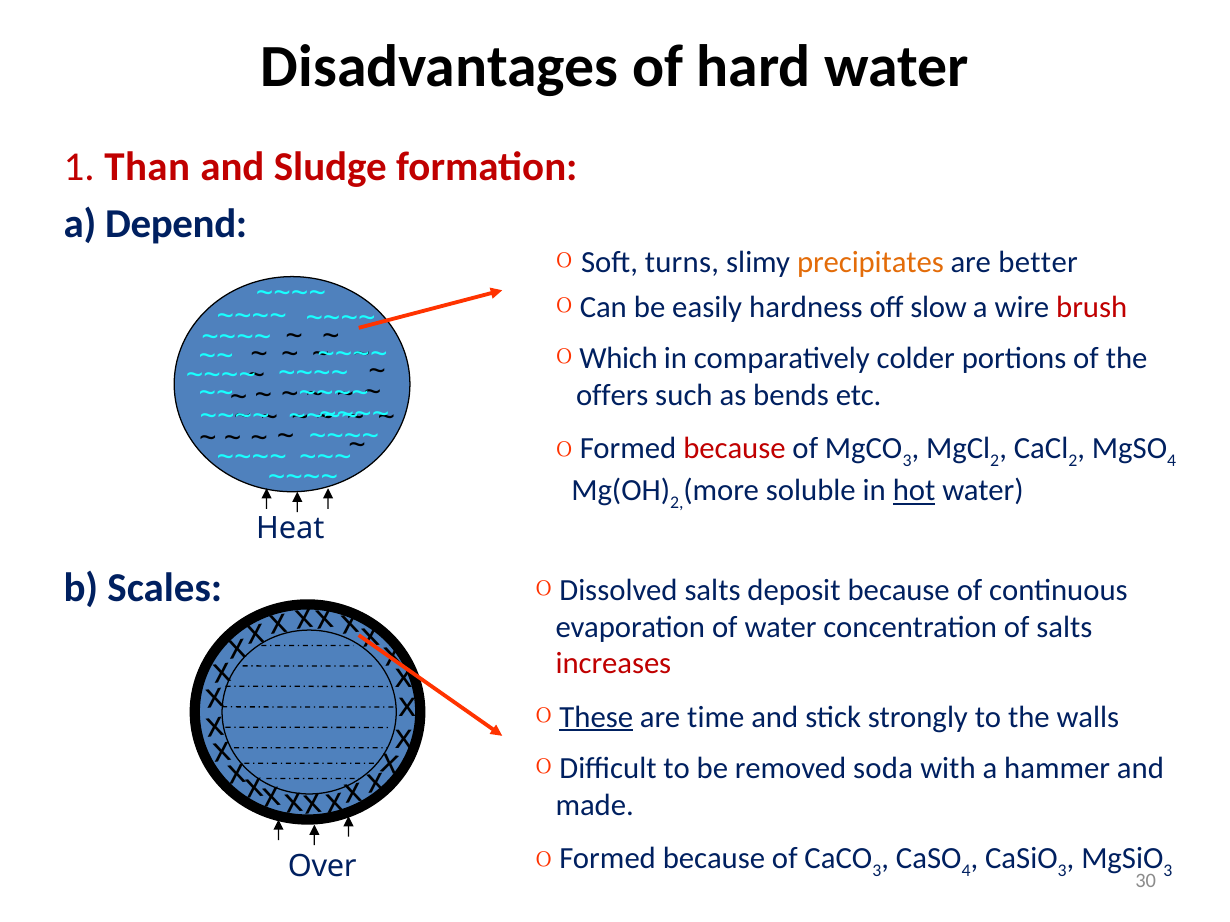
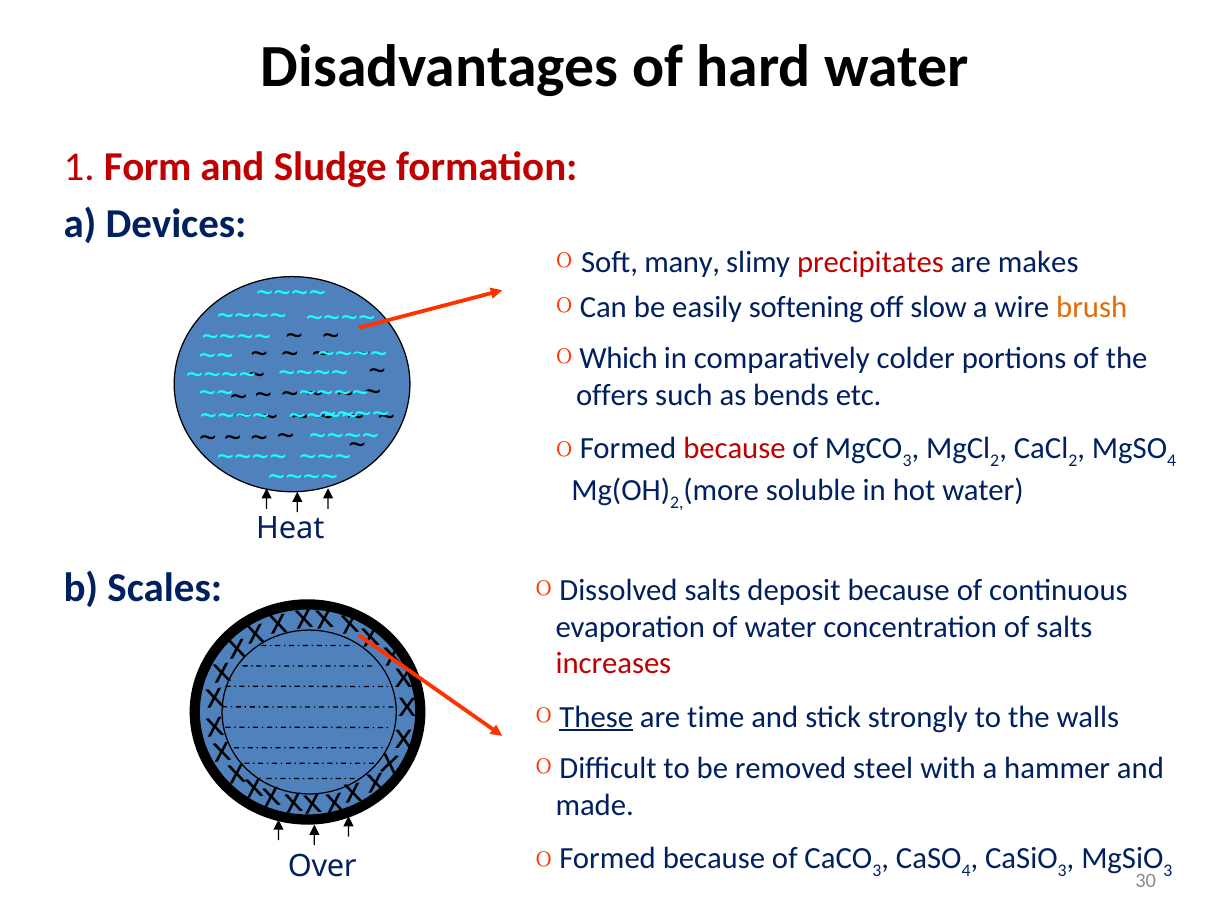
Than: Than -> Form
Depend: Depend -> Devices
turns: turns -> many
precipitates colour: orange -> red
better: better -> makes
hardness: hardness -> softening
brush colour: red -> orange
hot underline: present -> none
soda: soda -> steel
